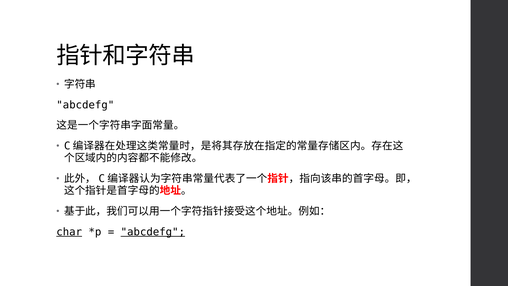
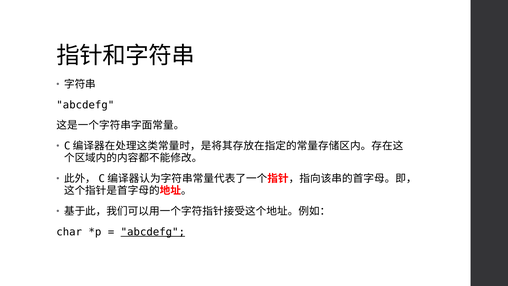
char underline: present -> none
